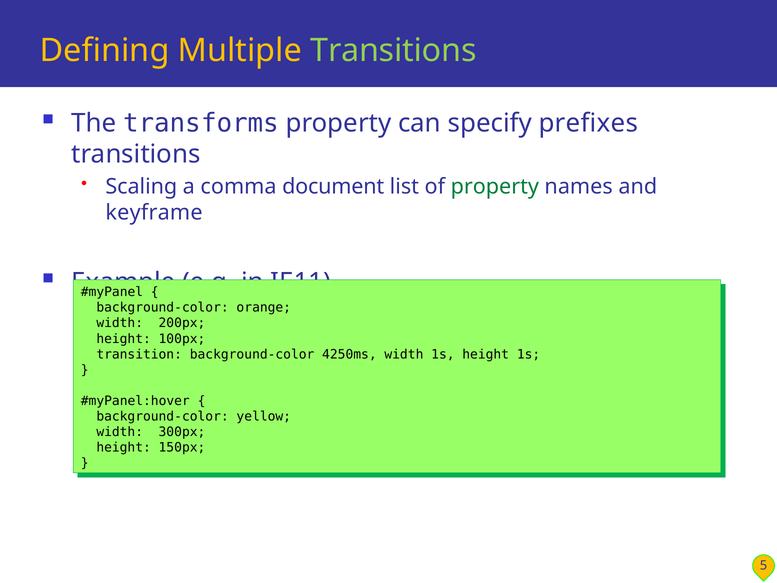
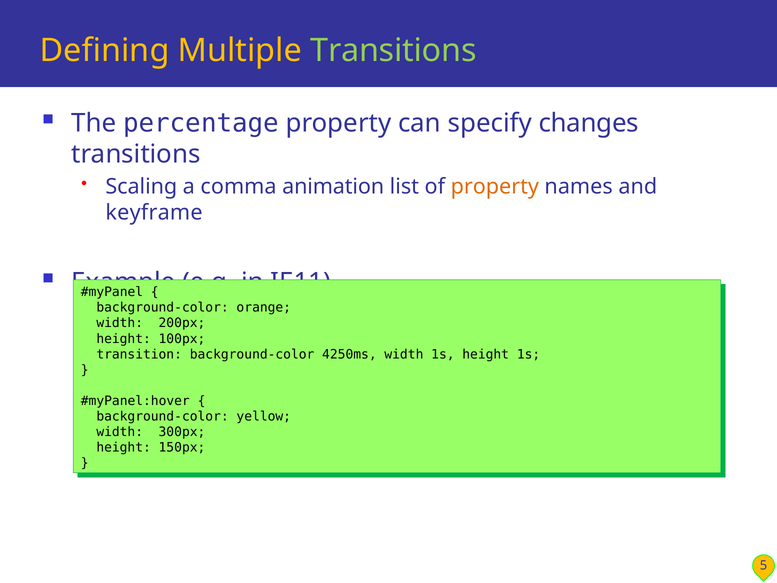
transforms: transforms -> percentage
prefixes: prefixes -> changes
document: document -> animation
property at (495, 187) colour: green -> orange
